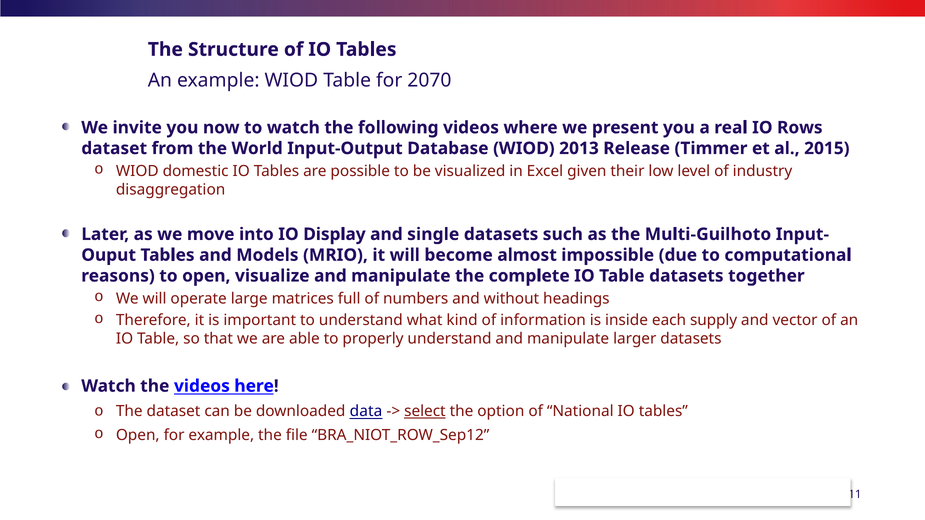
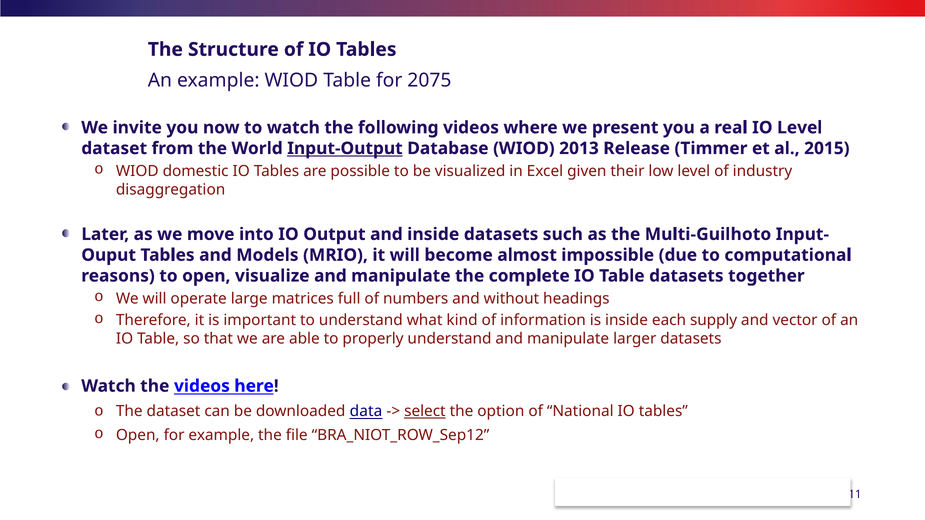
2070: 2070 -> 2075
IO Rows: Rows -> Level
Input-Output underline: none -> present
Display: Display -> Output
and single: single -> inside
